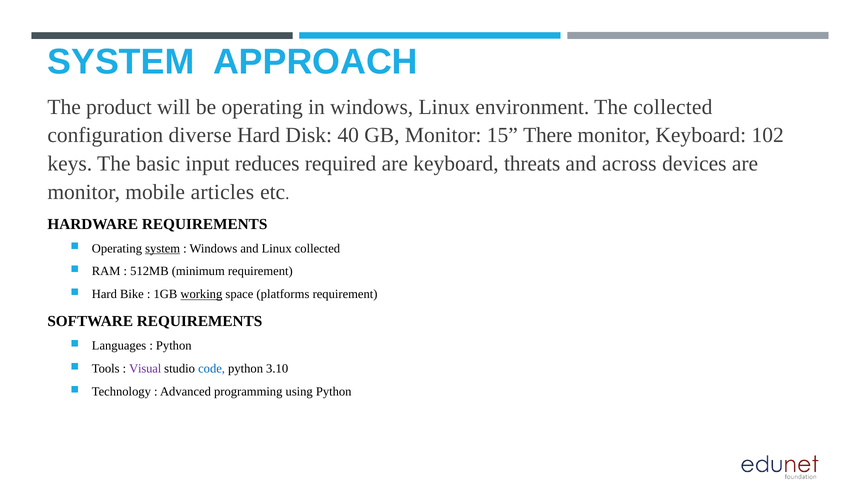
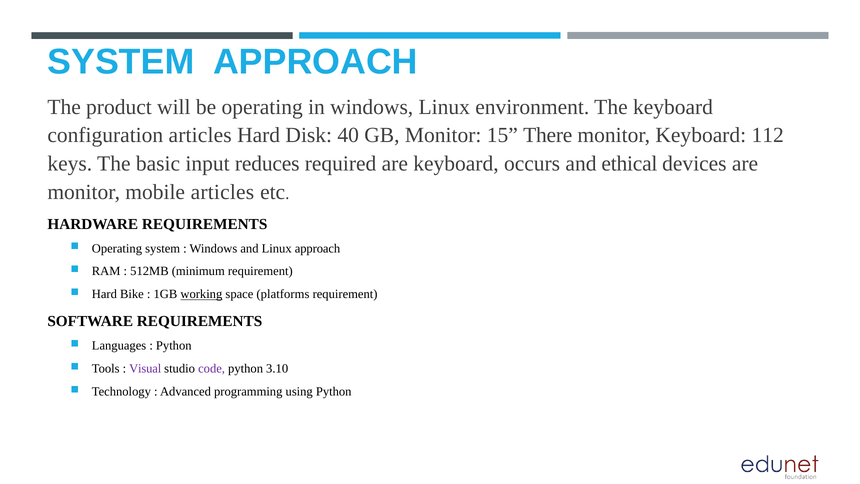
The collected: collected -> keyboard
configuration diverse: diverse -> articles
102: 102 -> 112
threats: threats -> occurs
across: across -> ethical
system at (163, 248) underline: present -> none
Linux collected: collected -> approach
code colour: blue -> purple
